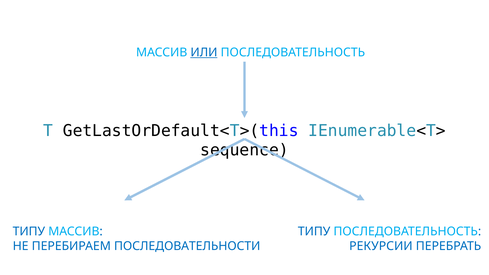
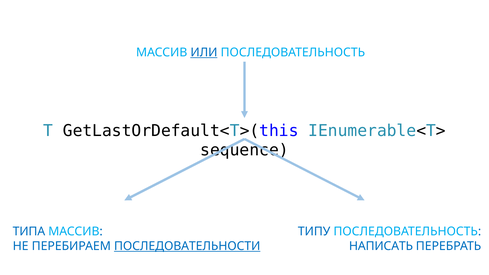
ТИПУ at (29, 231): ТИПУ -> ТИПА
ПОСЛЕДОВАТЕЛЬНОСТИ underline: none -> present
РЕКУРСИИ: РЕКУРСИИ -> НАПИСАТЬ
